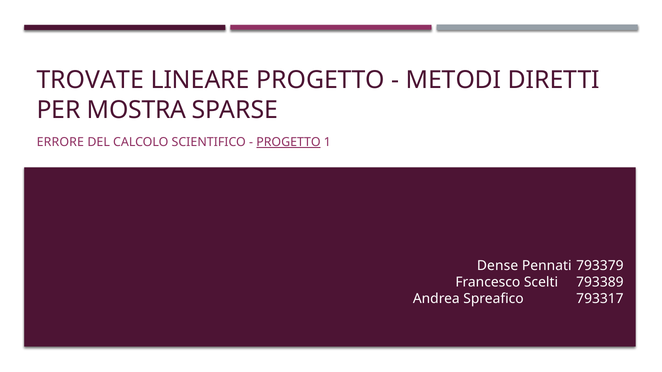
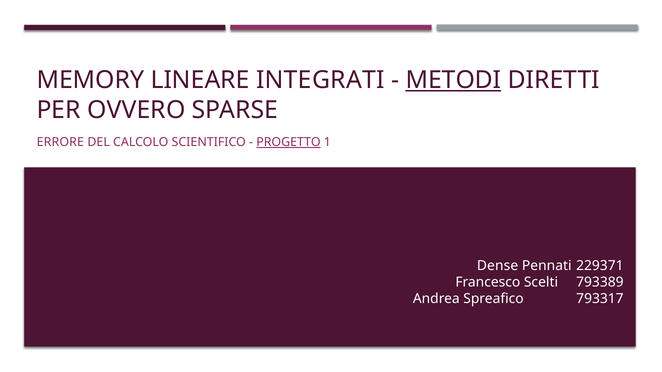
TROVATE: TROVATE -> MEMORY
LINEARE PROGETTO: PROGETTO -> INTEGRATI
METODI underline: none -> present
MOSTRA: MOSTRA -> OVVERO
793379: 793379 -> 229371
